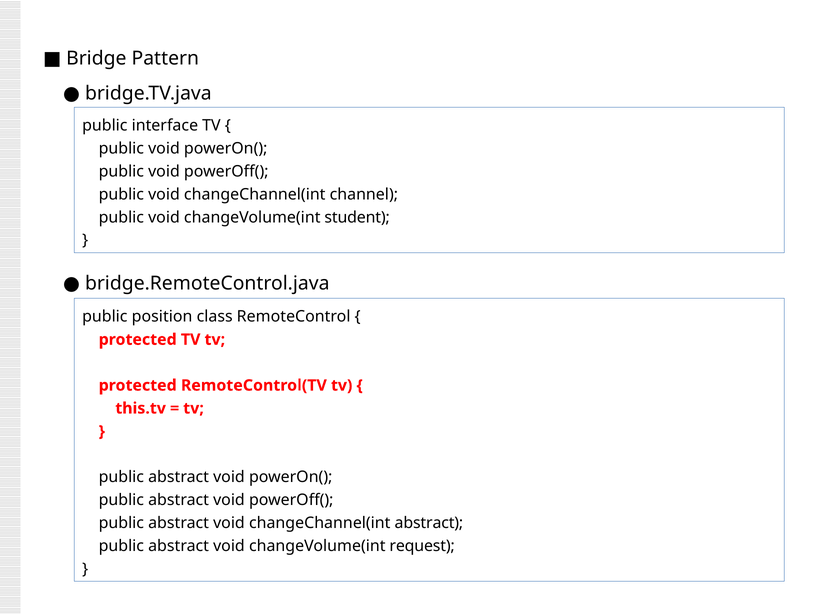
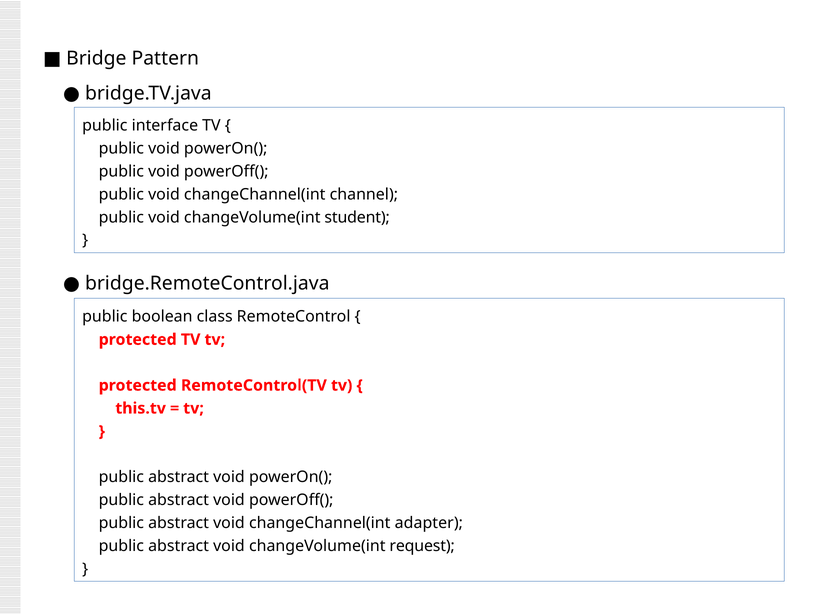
position: position -> boolean
changeChannel(int abstract: abstract -> adapter
